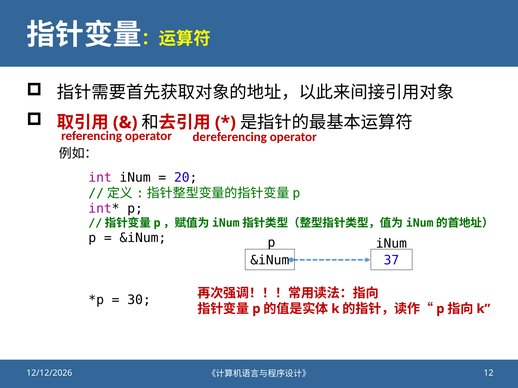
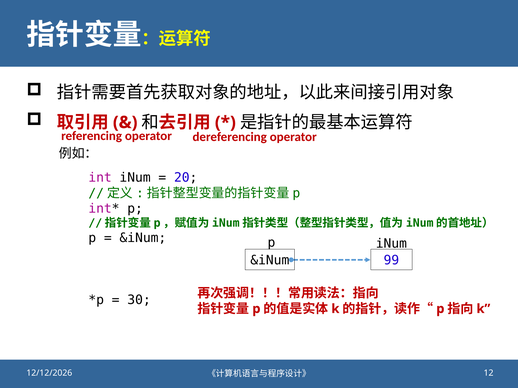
37: 37 -> 99
